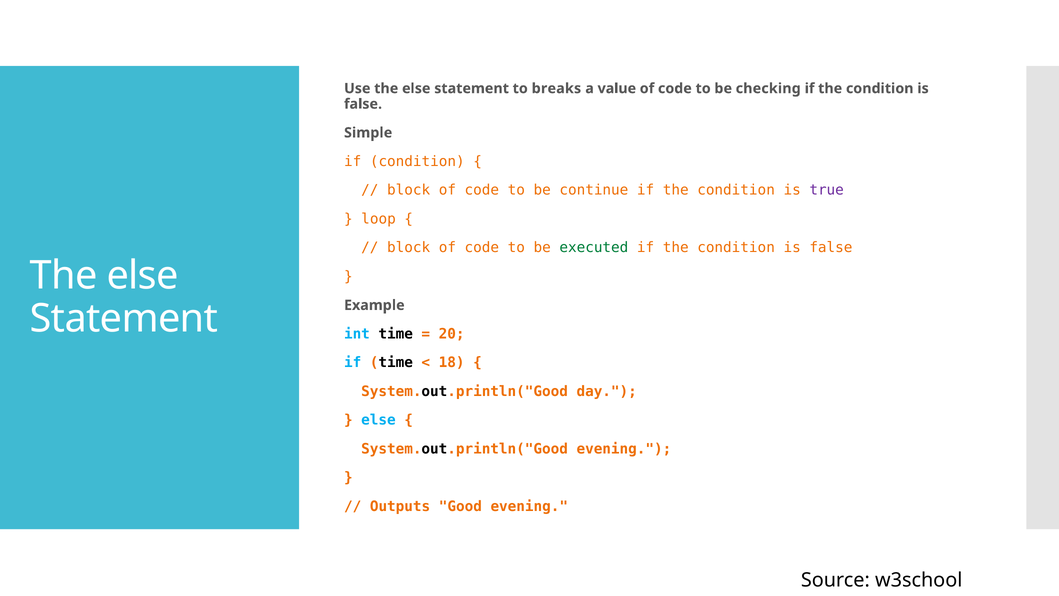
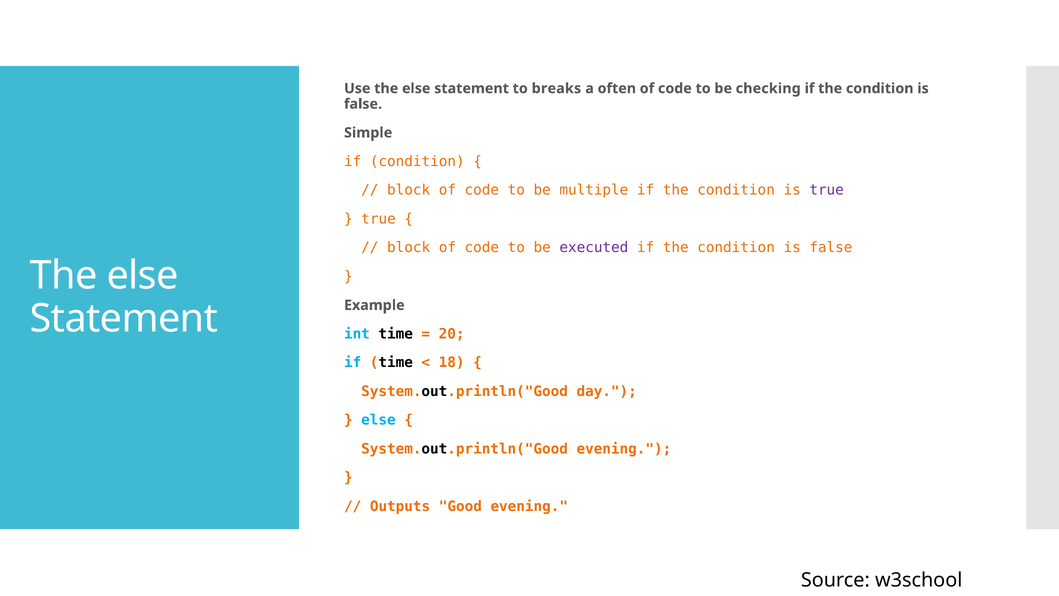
value: value -> often
continue: continue -> multiple
loop at (379, 219): loop -> true
executed colour: green -> purple
